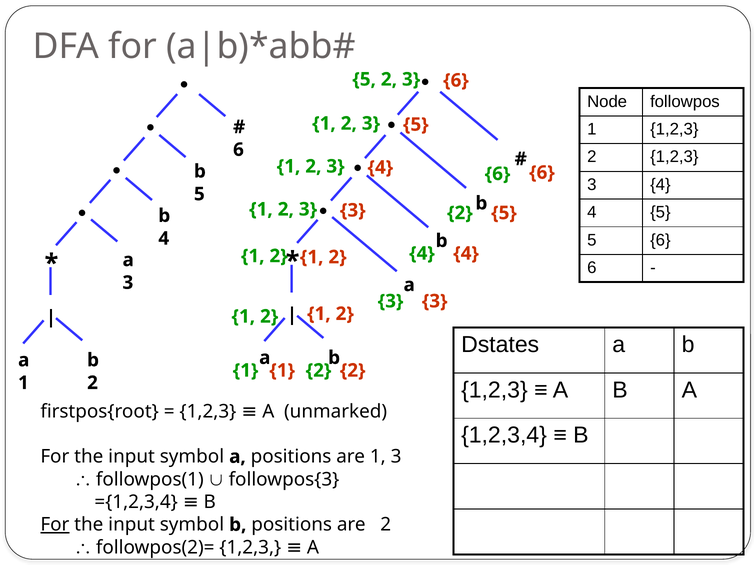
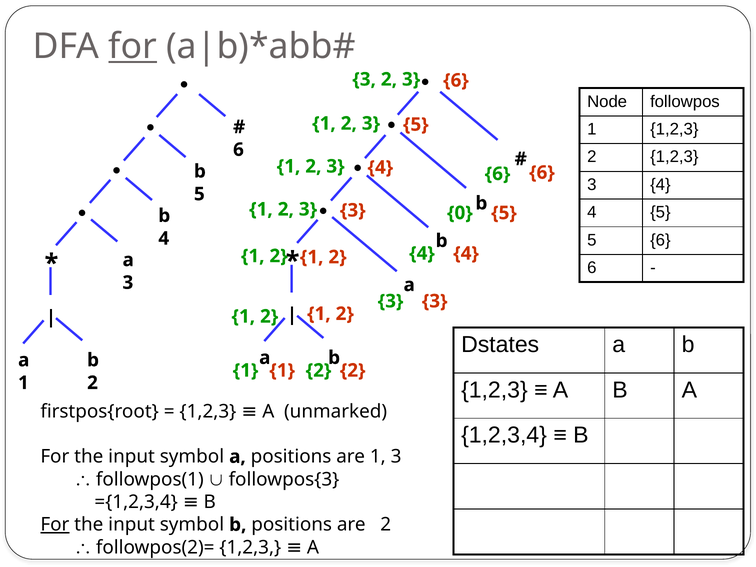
for at (133, 47) underline: none -> present
5 at (364, 79): 5 -> 3
2 at (460, 213): 2 -> 0
